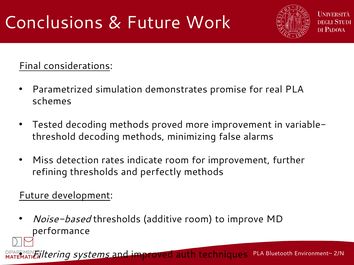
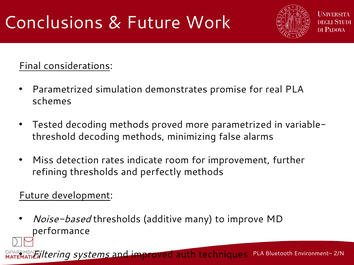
more improvement: improvement -> parametrized
additive room: room -> many
